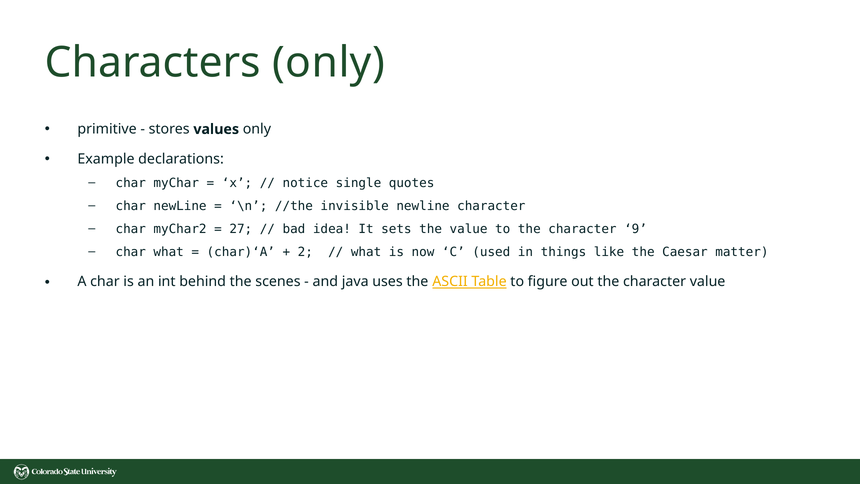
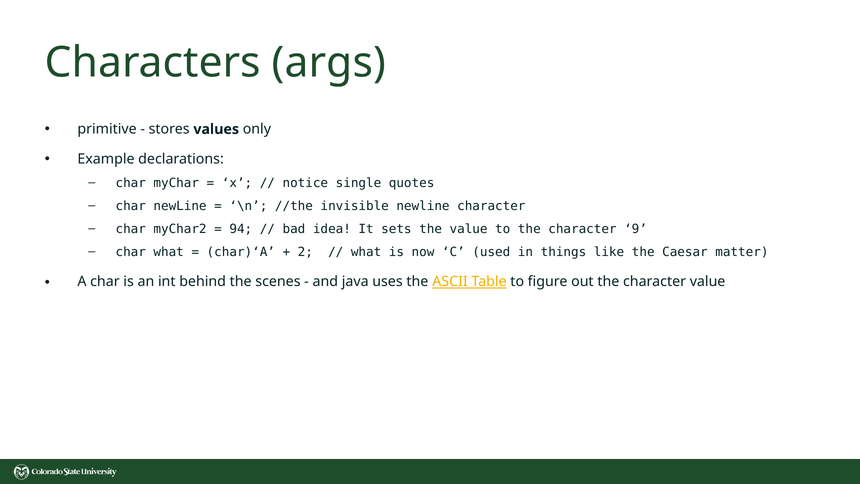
Characters only: only -> args
27: 27 -> 94
